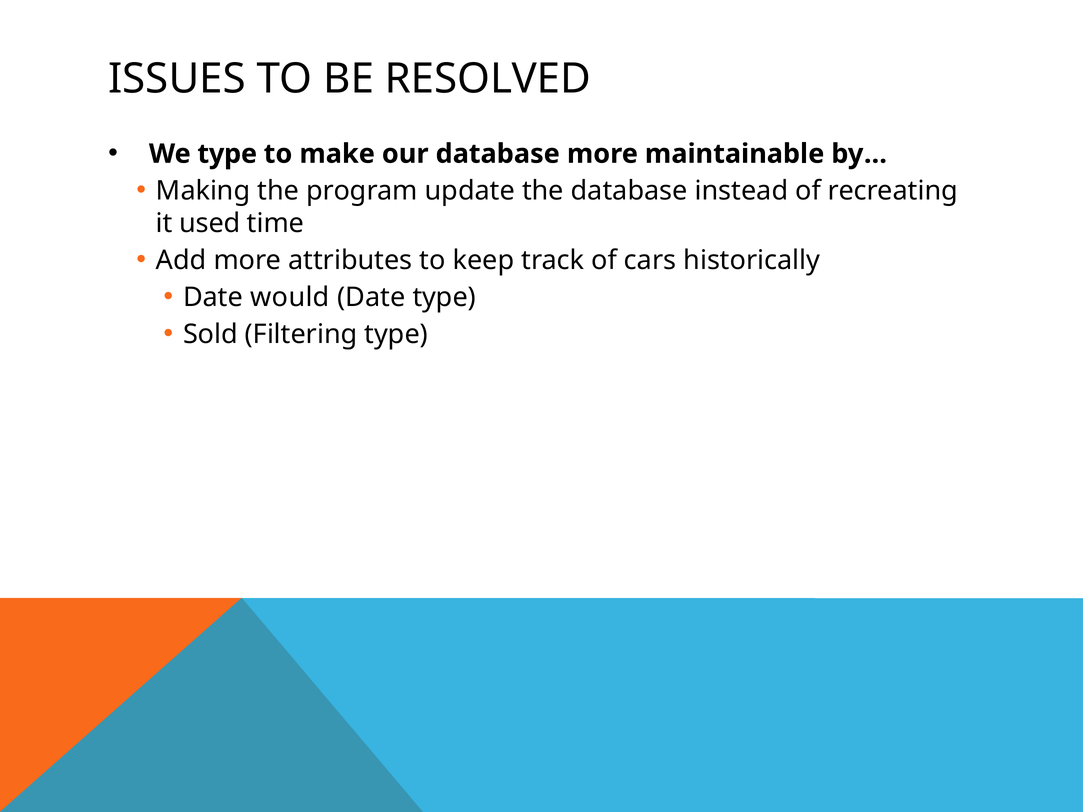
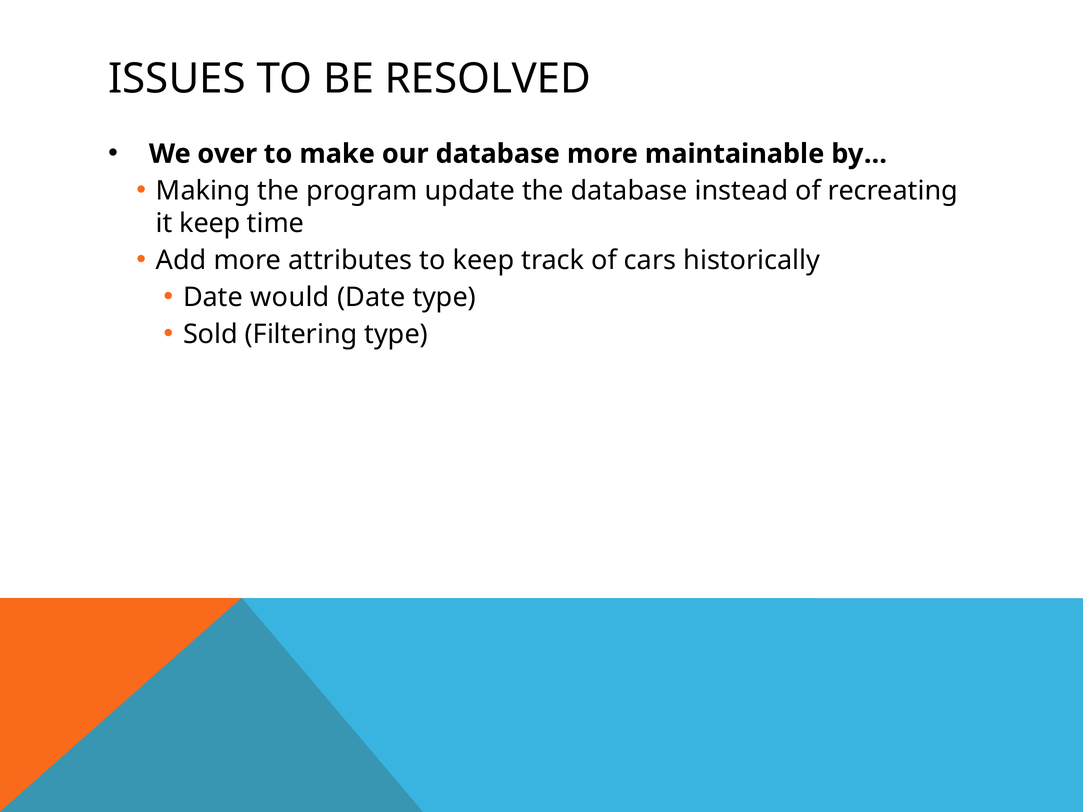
We type: type -> over
it used: used -> keep
